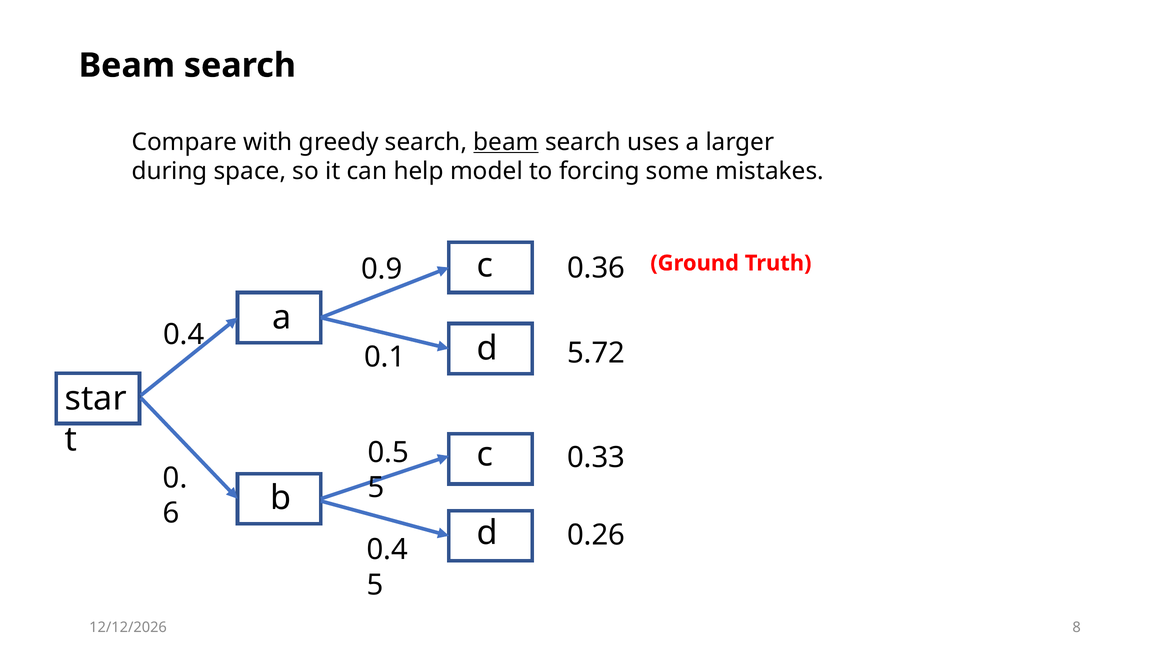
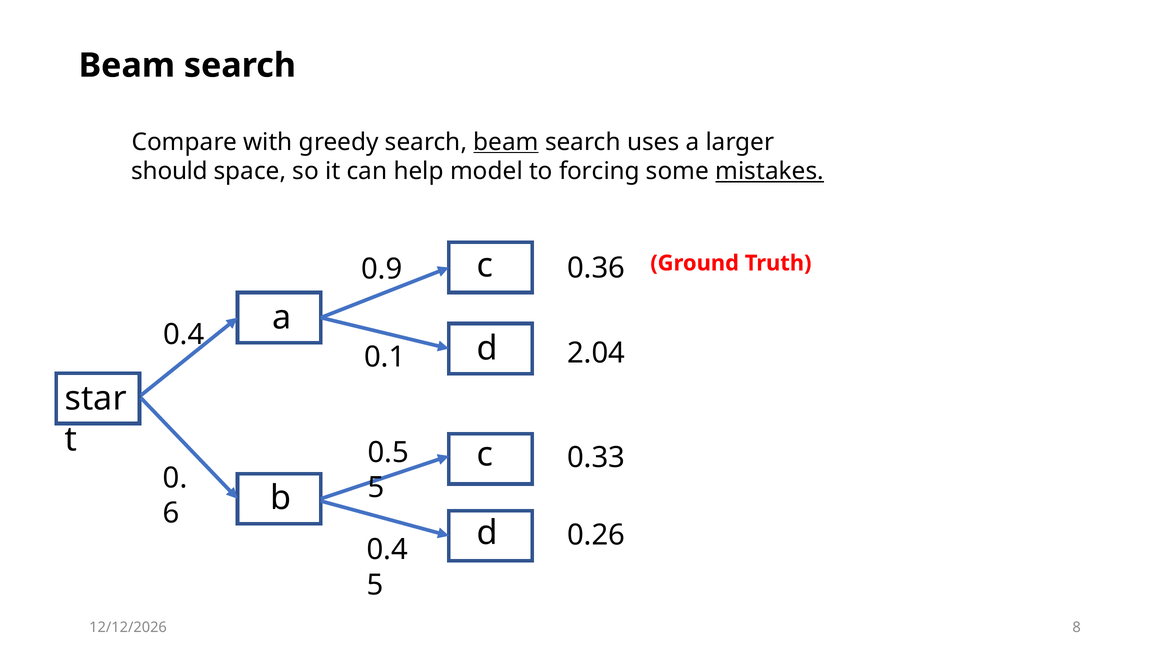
during: during -> should
mistakes underline: none -> present
5.72: 5.72 -> 2.04
